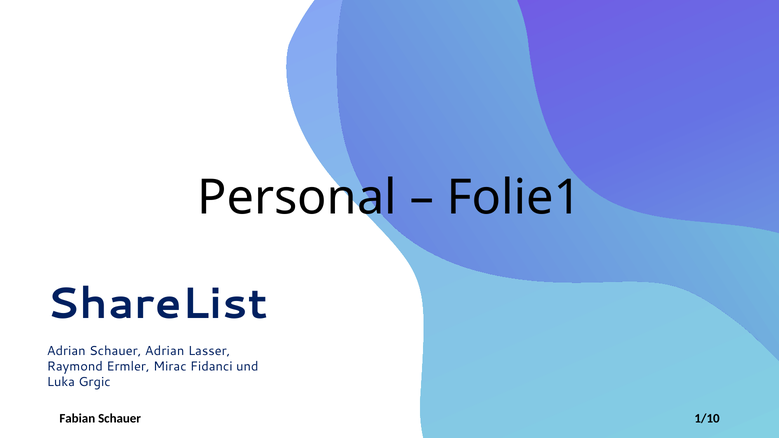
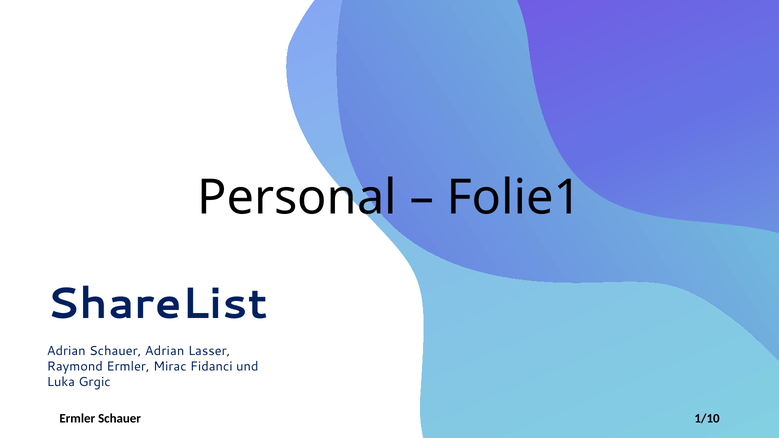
Fabian at (77, 419): Fabian -> Ermler
